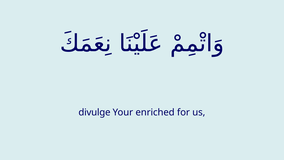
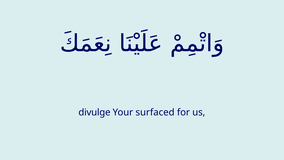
enriched: enriched -> surfaced
